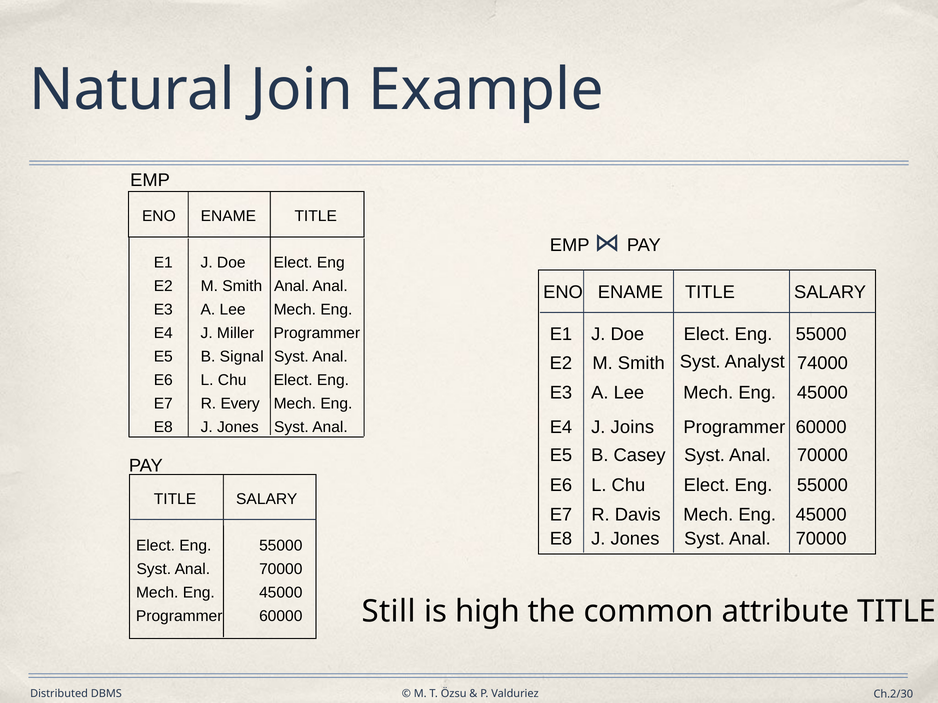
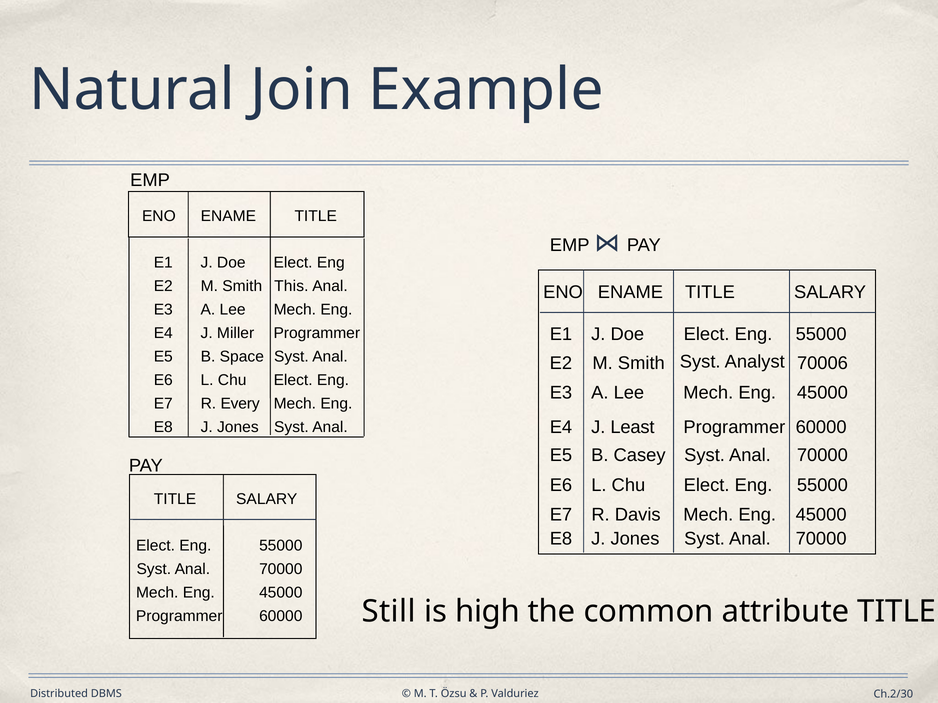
Smith Anal: Anal -> This
Signal: Signal -> Space
74000: 74000 -> 70006
Joins: Joins -> Least
